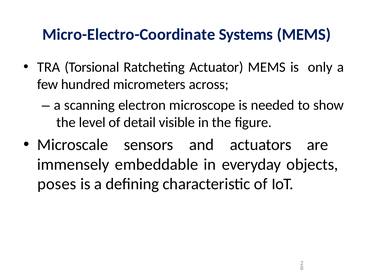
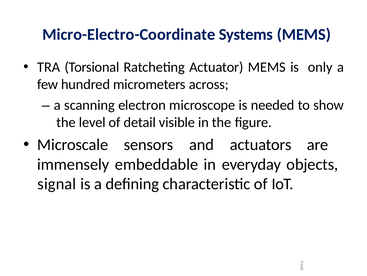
poses: poses -> signal
